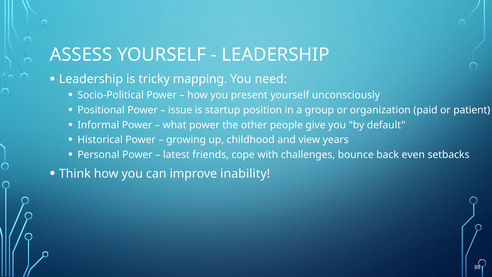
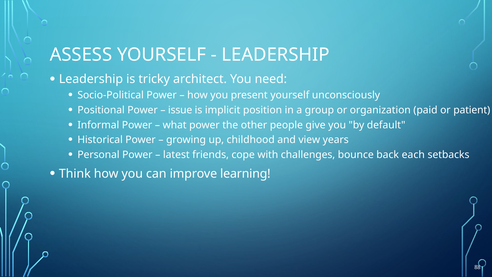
mapping: mapping -> architect
startup: startup -> implicit
even: even -> each
inability: inability -> learning
